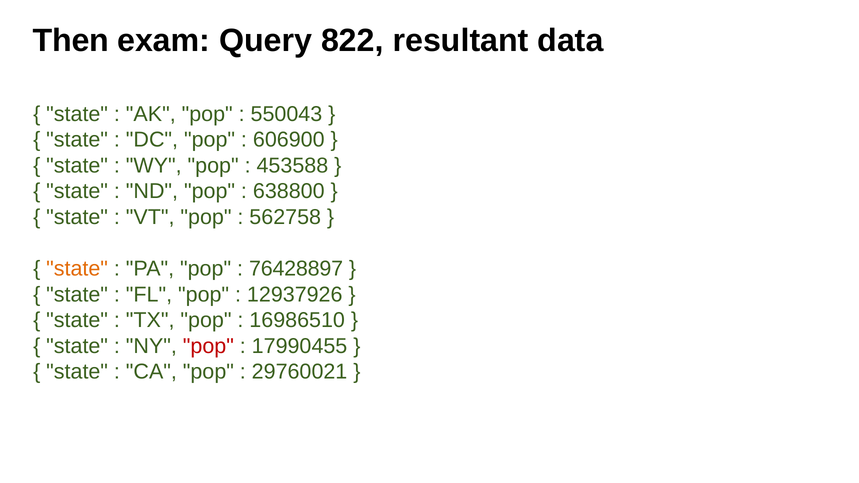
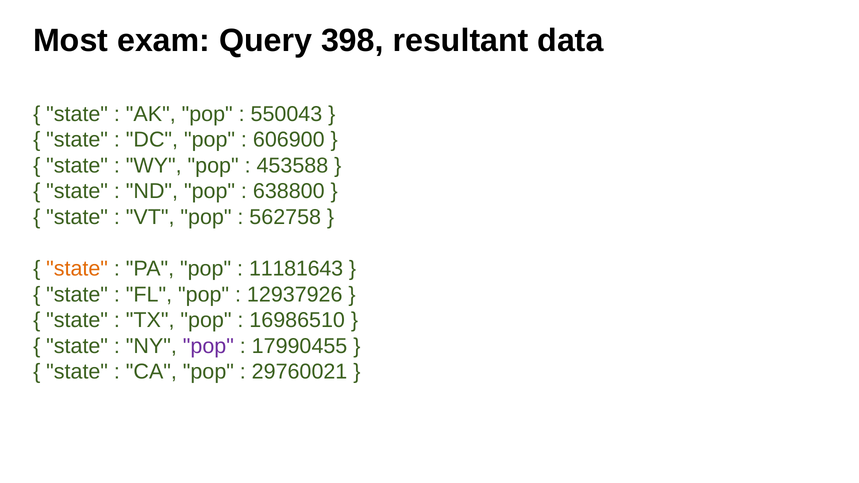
Then: Then -> Most
822: 822 -> 398
76428897: 76428897 -> 11181643
pop at (208, 346) colour: red -> purple
